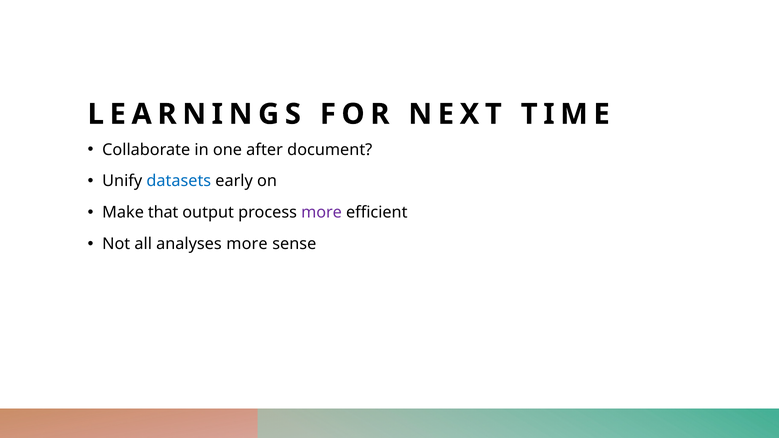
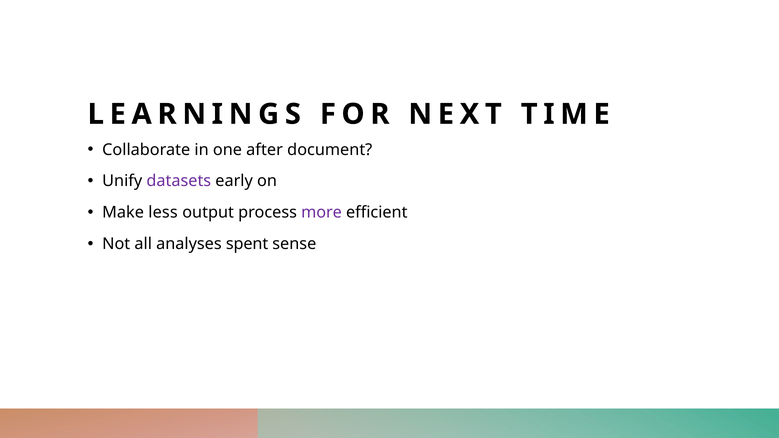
datasets colour: blue -> purple
that: that -> less
analyses more: more -> spent
